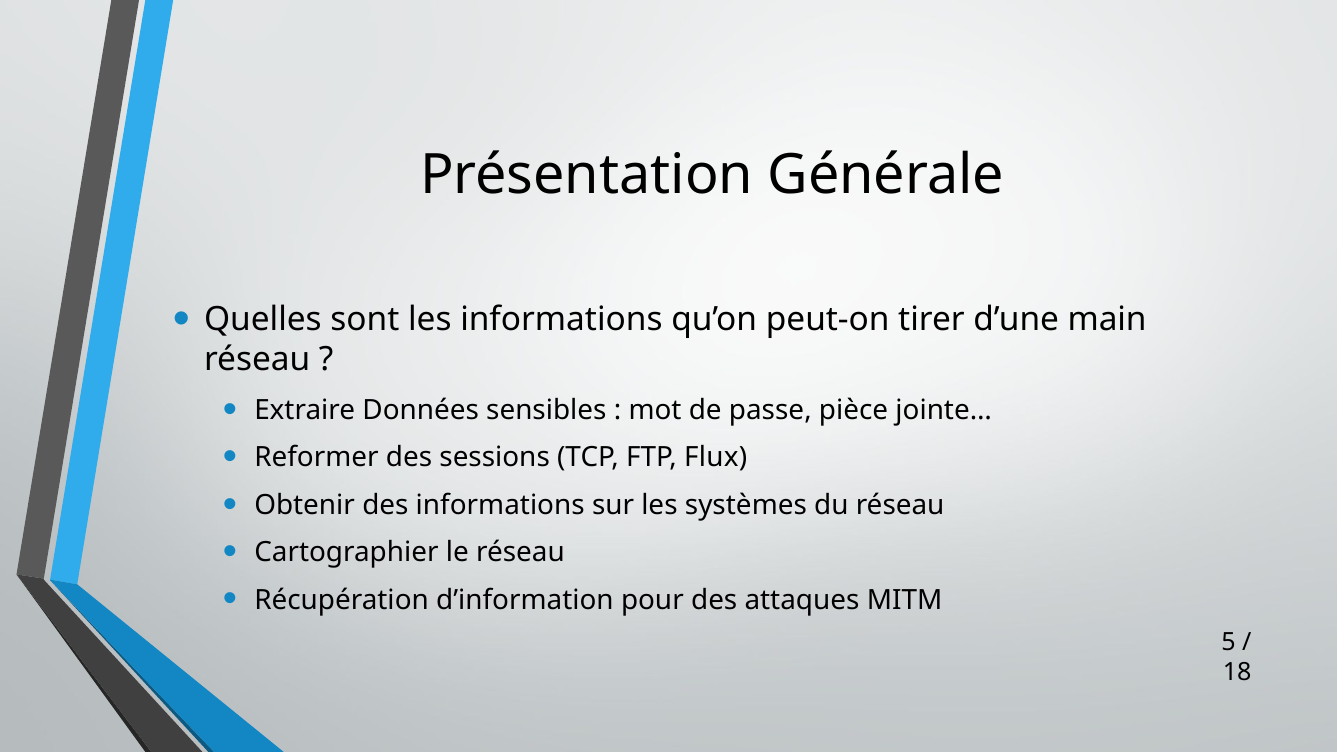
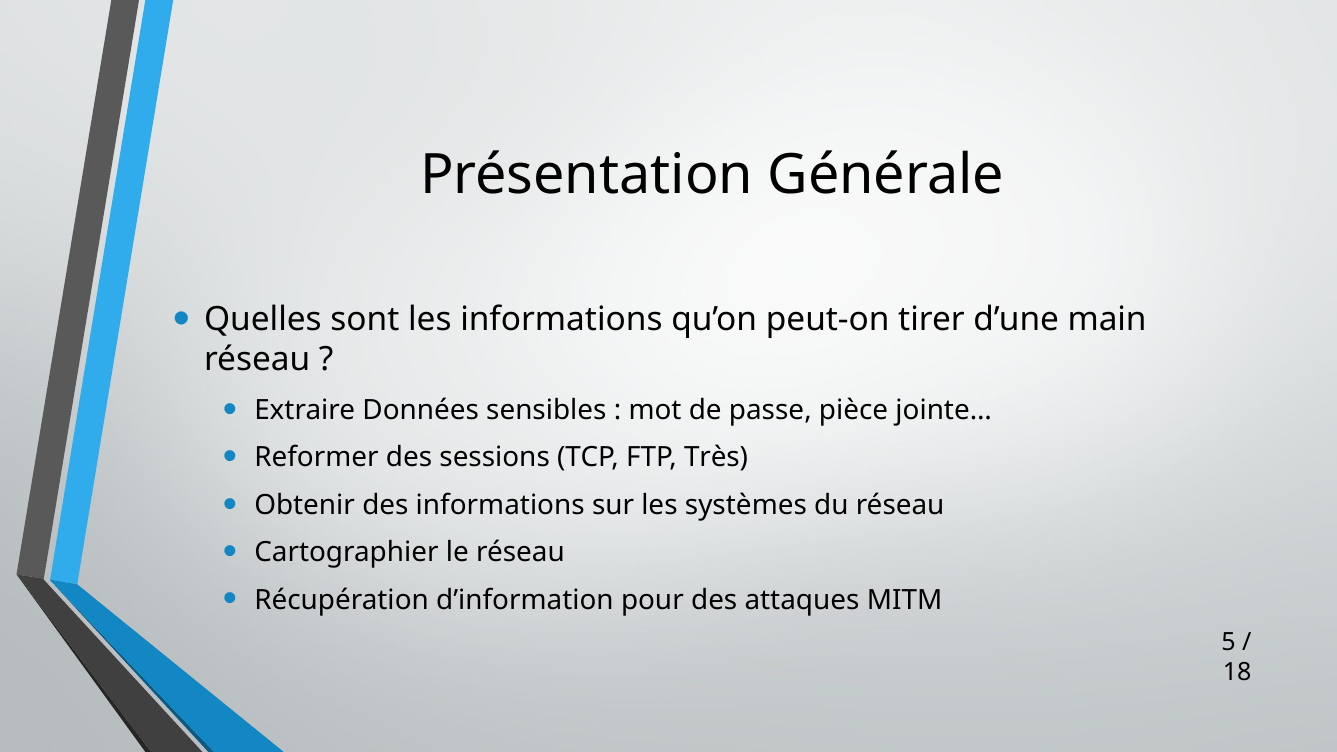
Flux: Flux -> Très
